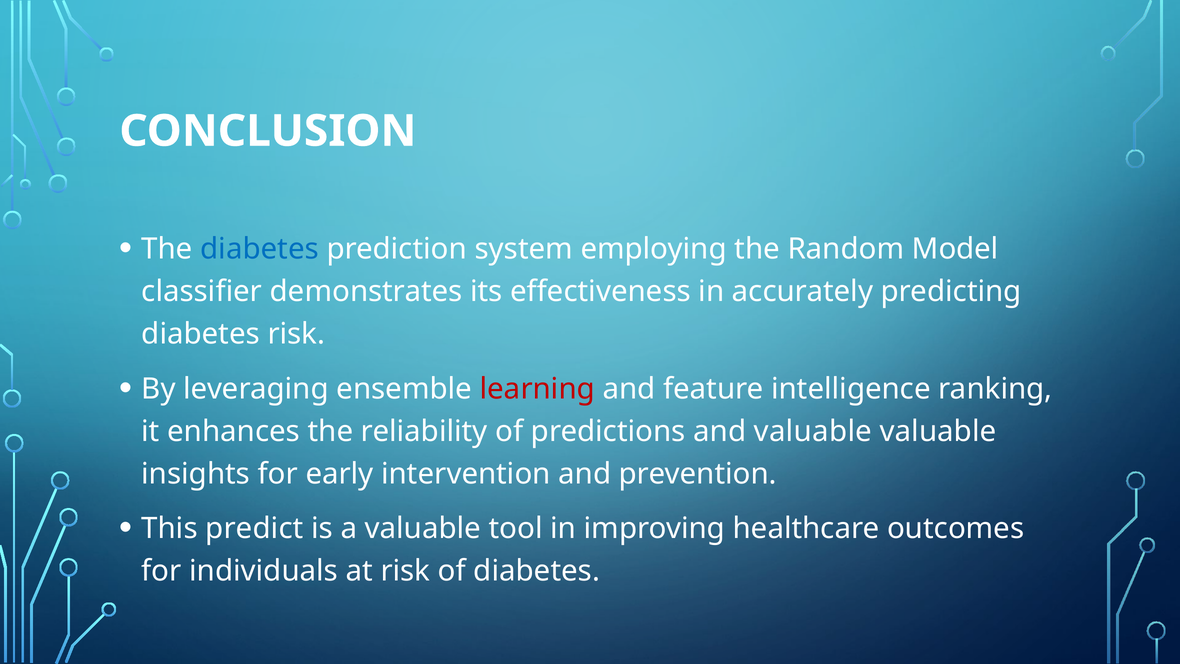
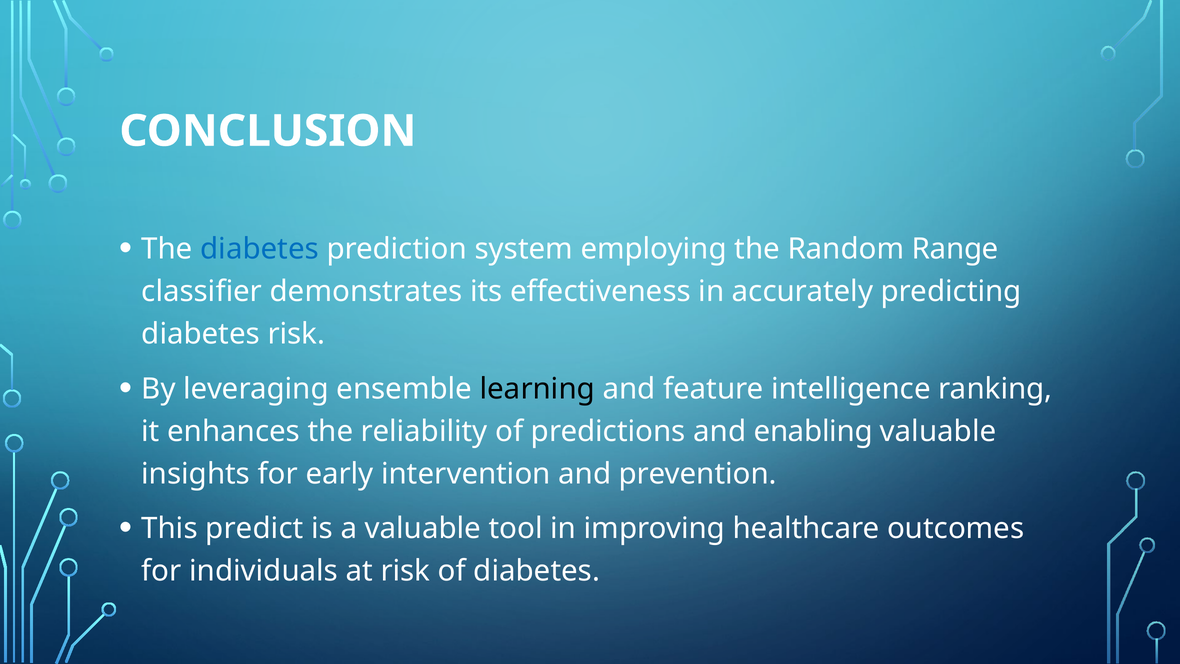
Model: Model -> Range
learning colour: red -> black
and valuable: valuable -> enabling
